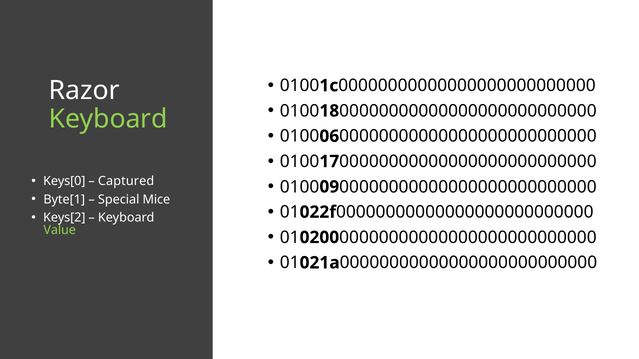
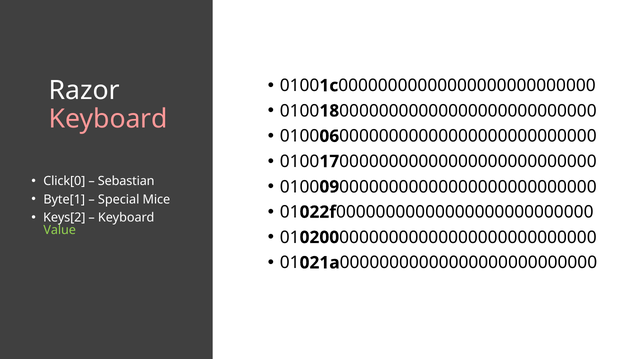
Keyboard at (108, 119) colour: light green -> pink
Keys[0: Keys[0 -> Click[0
Captured: Captured -> Sebastian
